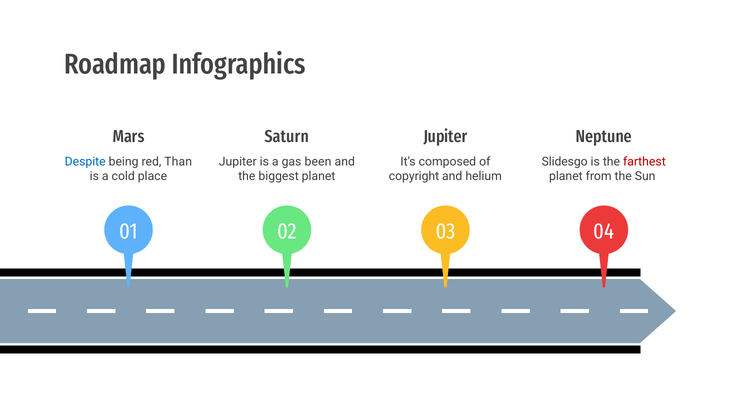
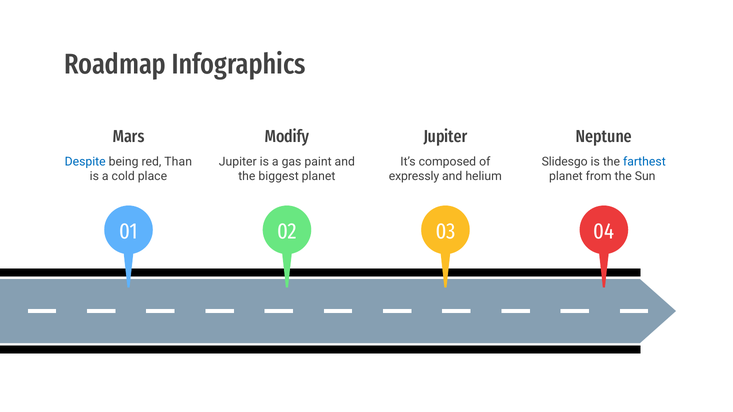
Saturn: Saturn -> Modify
been: been -> paint
farthest colour: red -> blue
copyright: copyright -> expressly
